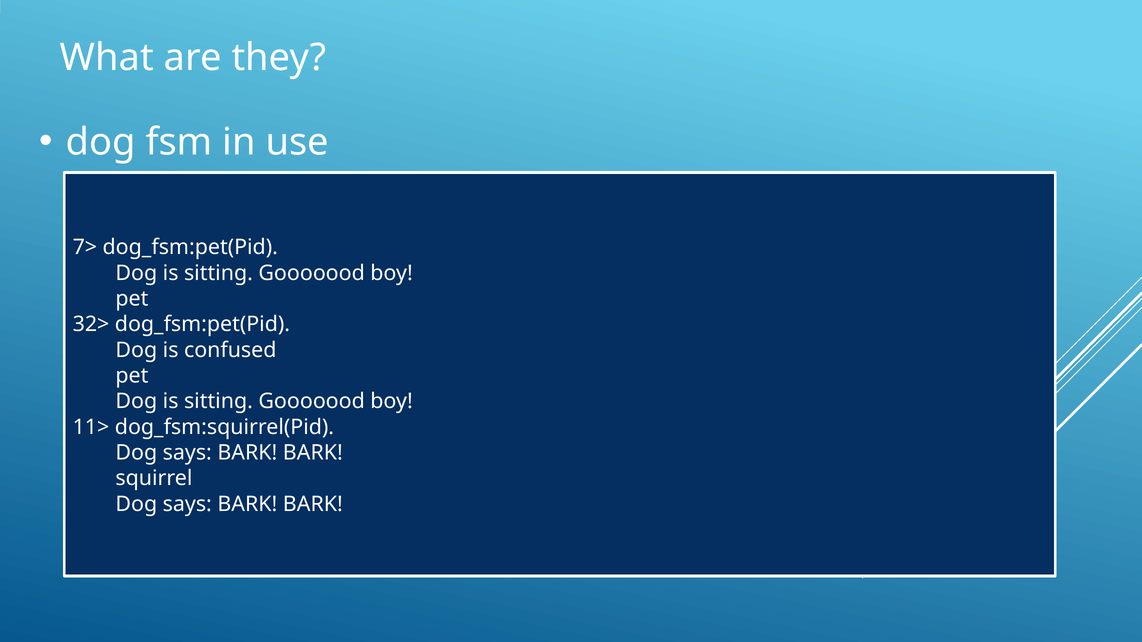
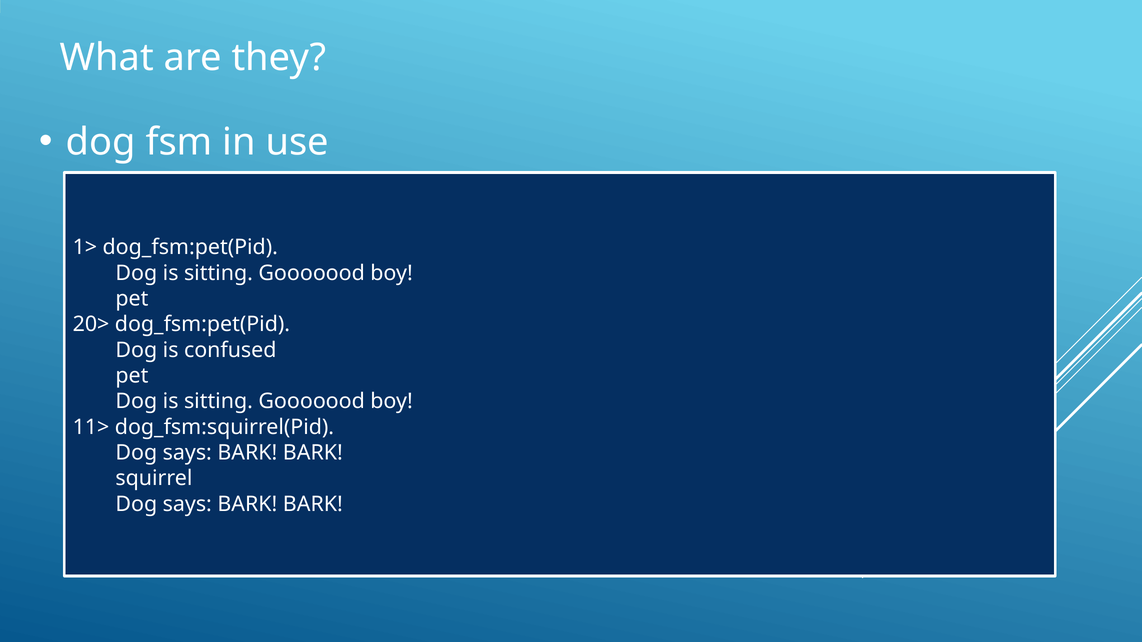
7>: 7> -> 1>
32>: 32> -> 20>
